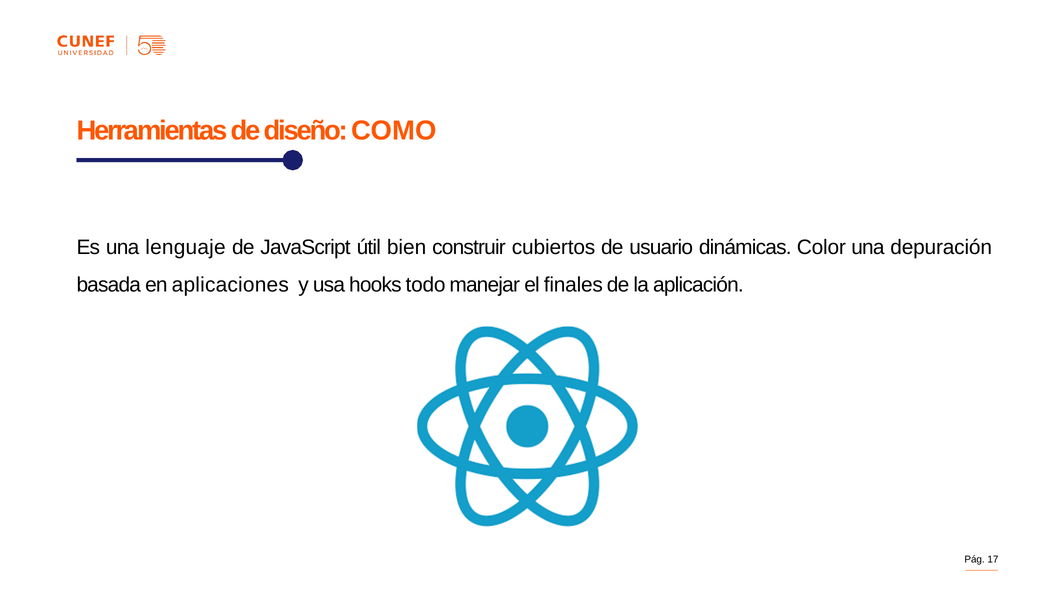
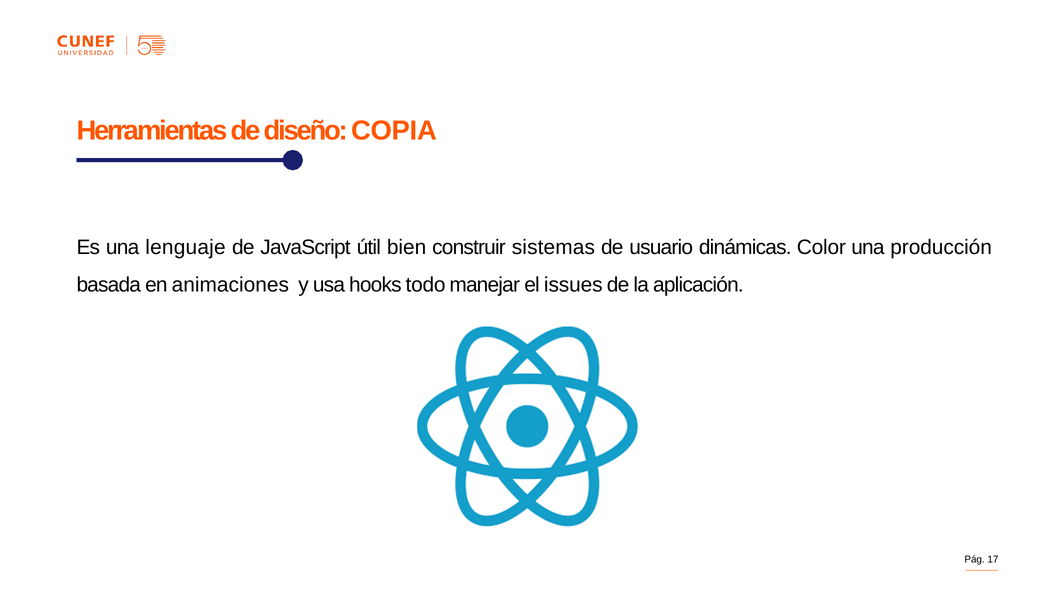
COMO: COMO -> COPIA
cubiertos: cubiertos -> sistemas
depuración: depuración -> producción
aplicaciones: aplicaciones -> animaciones
finales: finales -> issues
